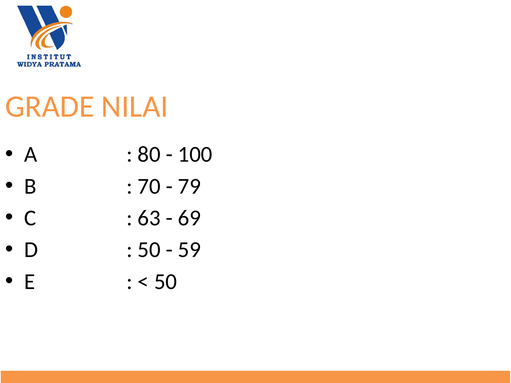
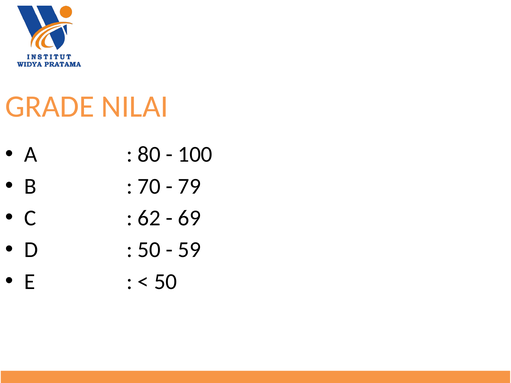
63: 63 -> 62
